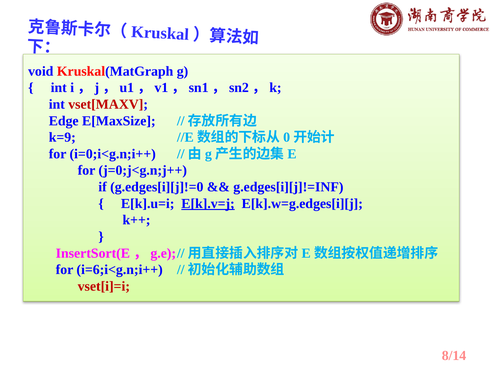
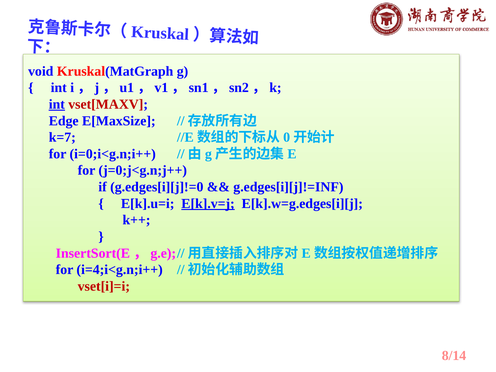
int at (57, 104) underline: none -> present
k=9: k=9 -> k=7
i=6;i<g.n;i++: i=6;i<g.n;i++ -> i=4;i<g.n;i++
